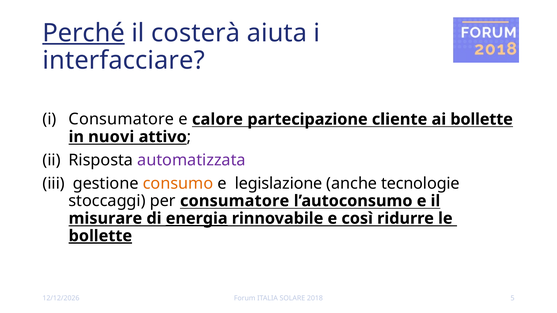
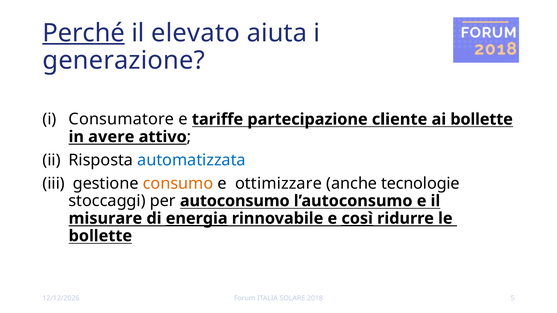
costerà: costerà -> elevato
interfacciare: interfacciare -> generazione
calore: calore -> tariffe
nuovi: nuovi -> avere
automatizzata colour: purple -> blue
legislazione: legislazione -> ottimizzare
per consumatore: consumatore -> autoconsumo
così underline: none -> present
bollette at (100, 236) underline: present -> none
